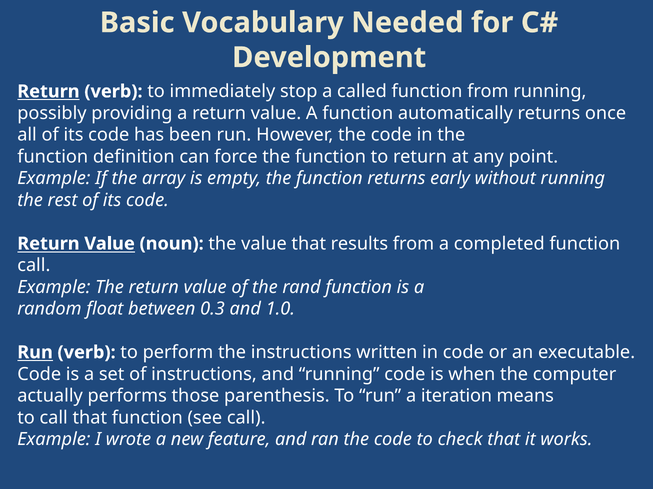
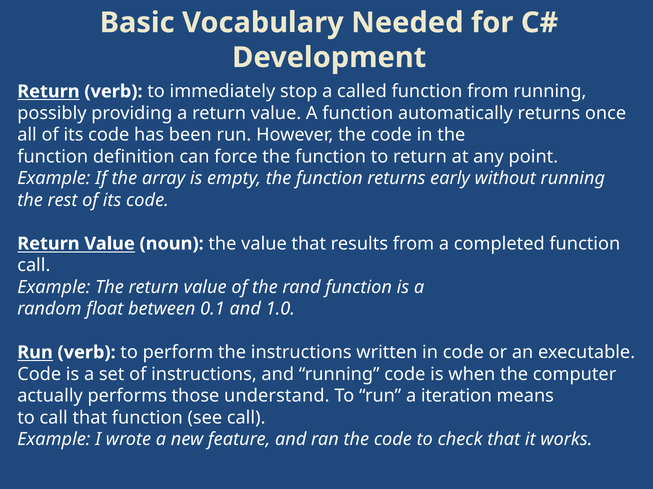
0.3: 0.3 -> 0.1
parenthesis: parenthesis -> understand
